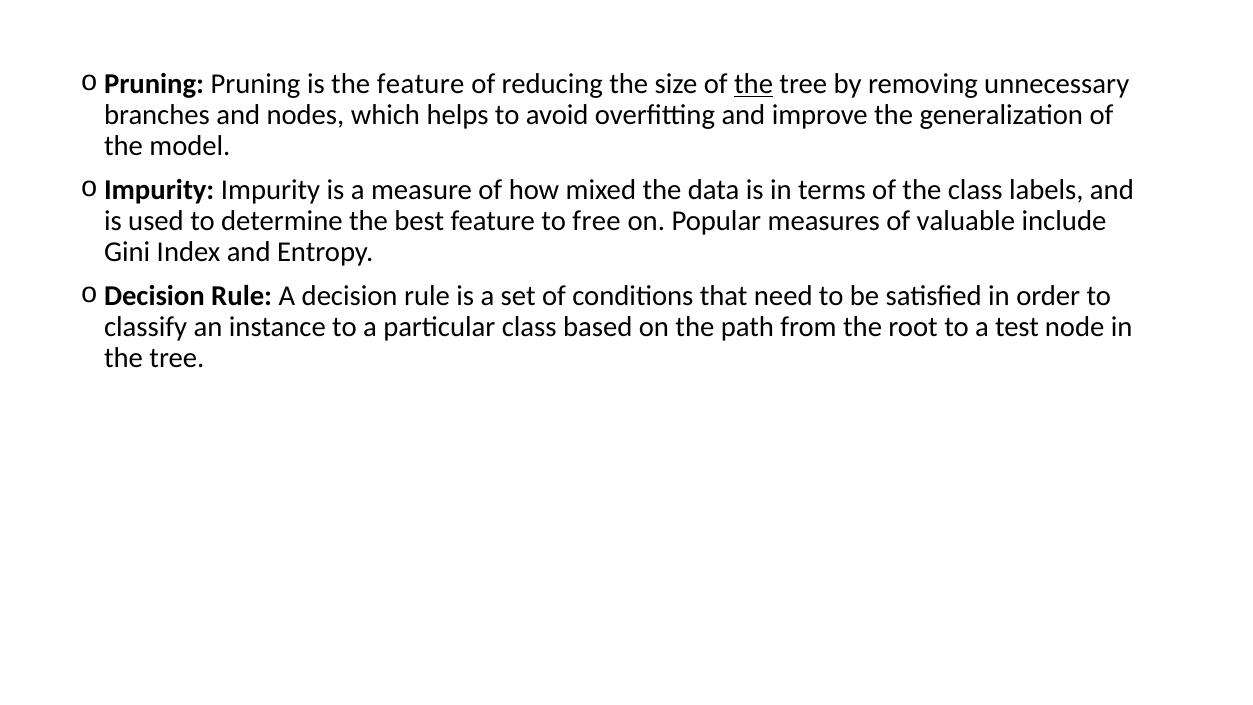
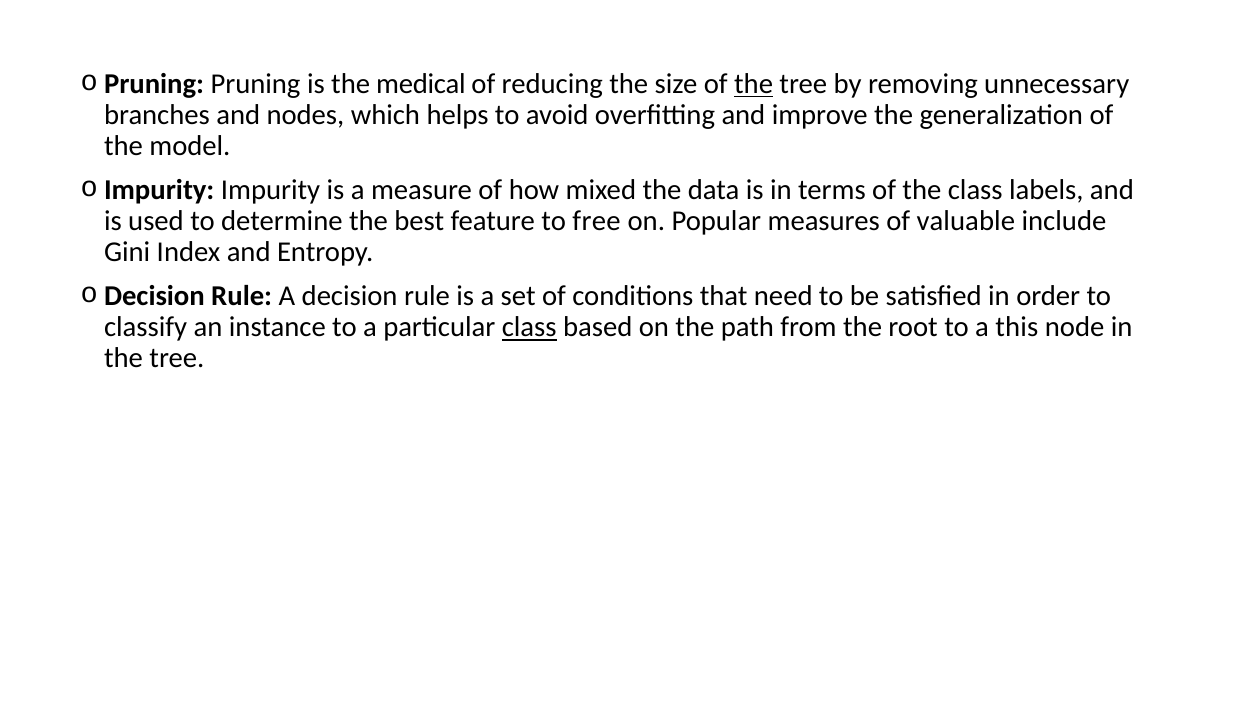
the feature: feature -> medical
class at (529, 327) underline: none -> present
test: test -> this
